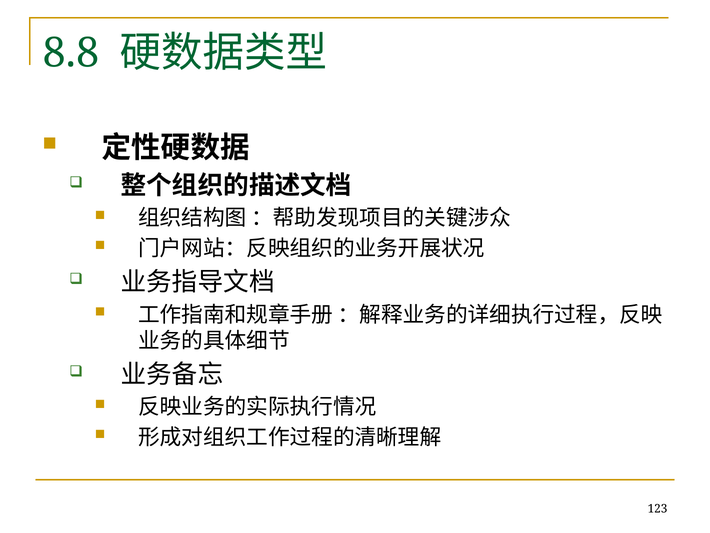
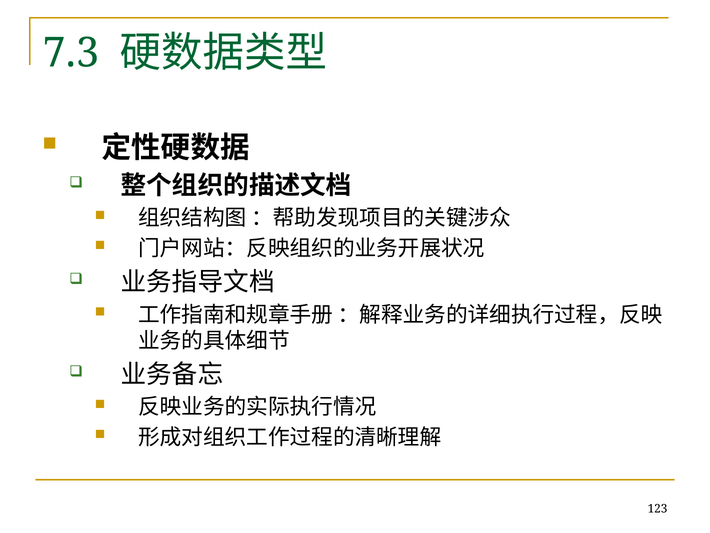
8.8: 8.8 -> 7.3
